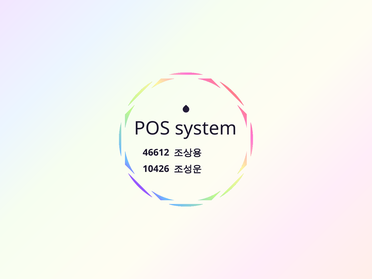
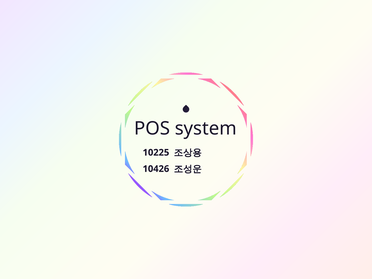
46612: 46612 -> 10225
